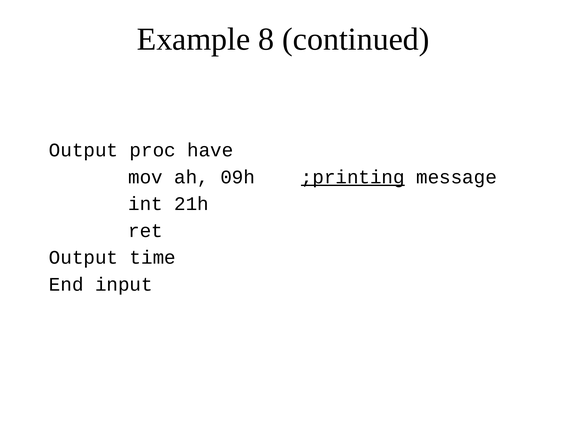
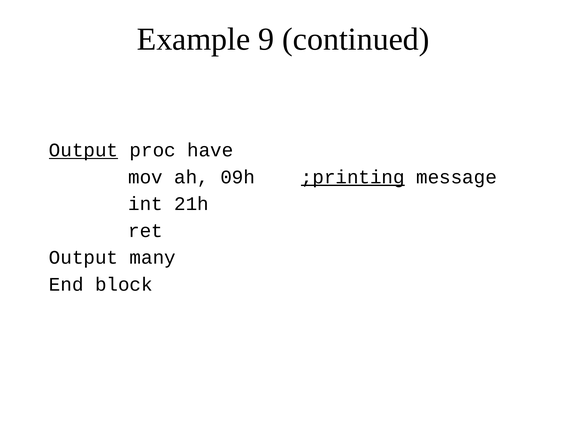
8: 8 -> 9
Output at (84, 150) underline: none -> present
time: time -> many
input: input -> block
